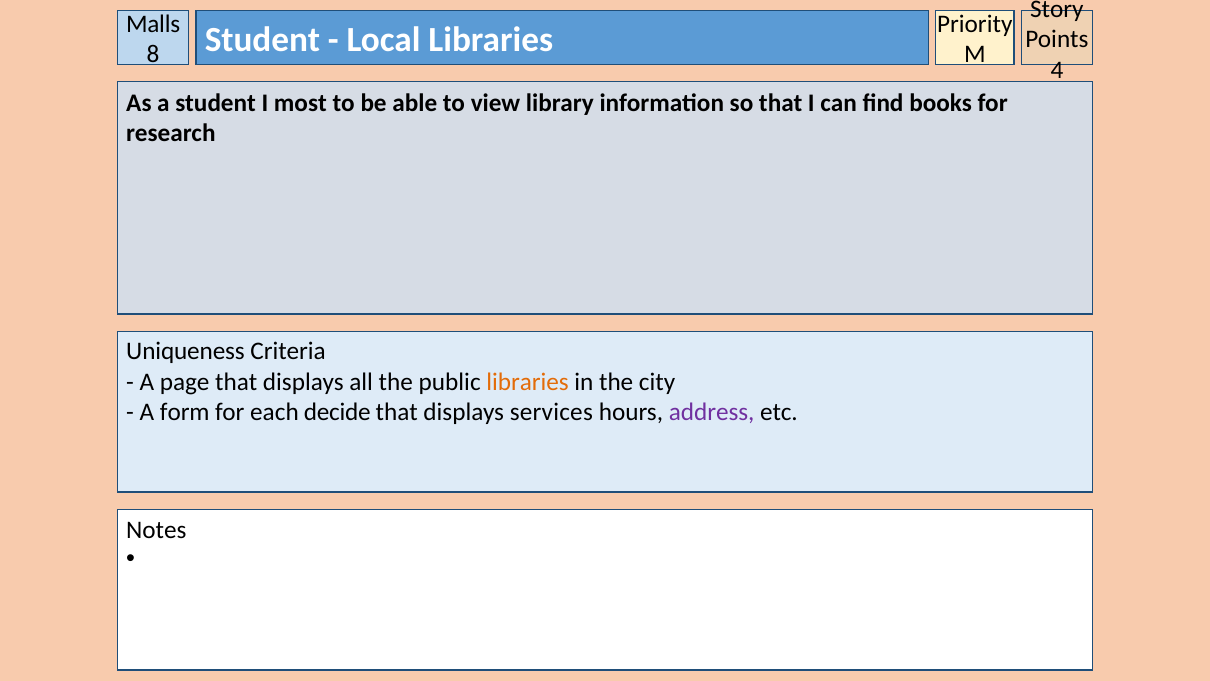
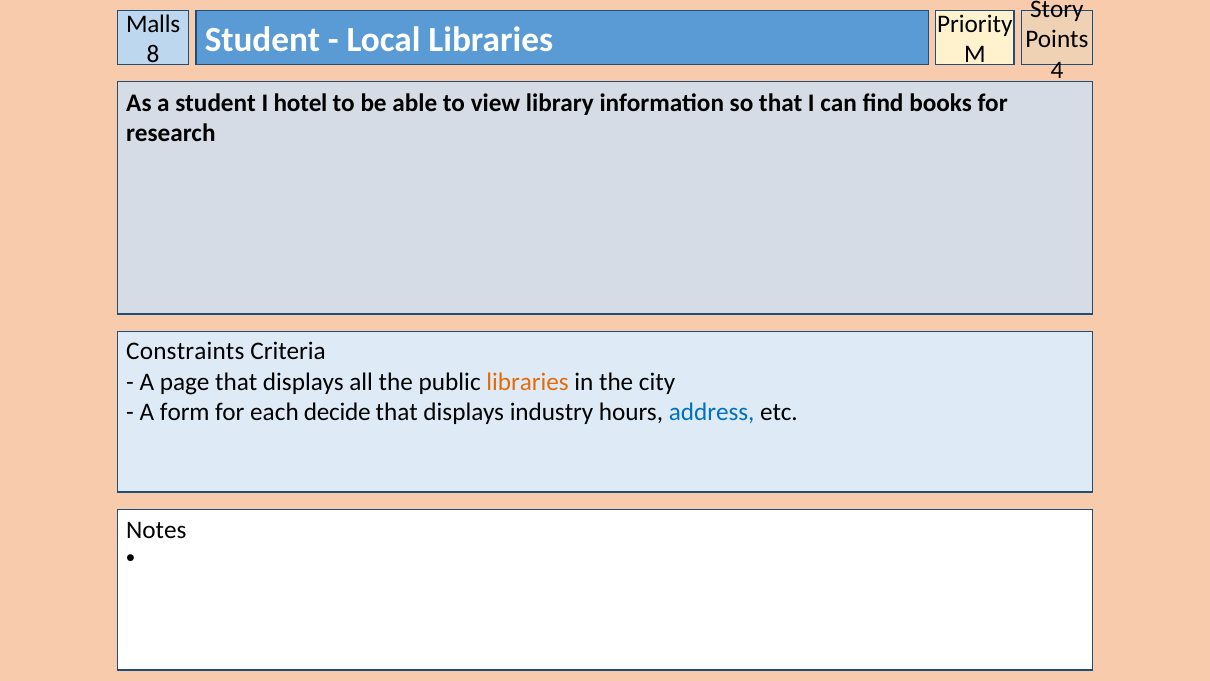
most: most -> hotel
Uniqueness: Uniqueness -> Constraints
services: services -> industry
address colour: purple -> blue
